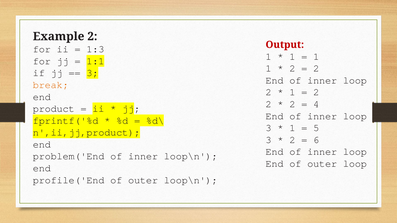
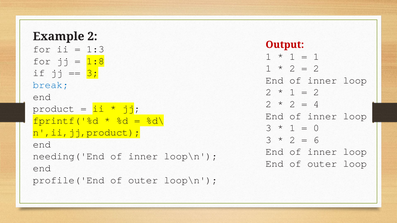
1:1: 1:1 -> 1:8
break colour: orange -> blue
5: 5 -> 0
problem('End: problem('End -> needing('End
